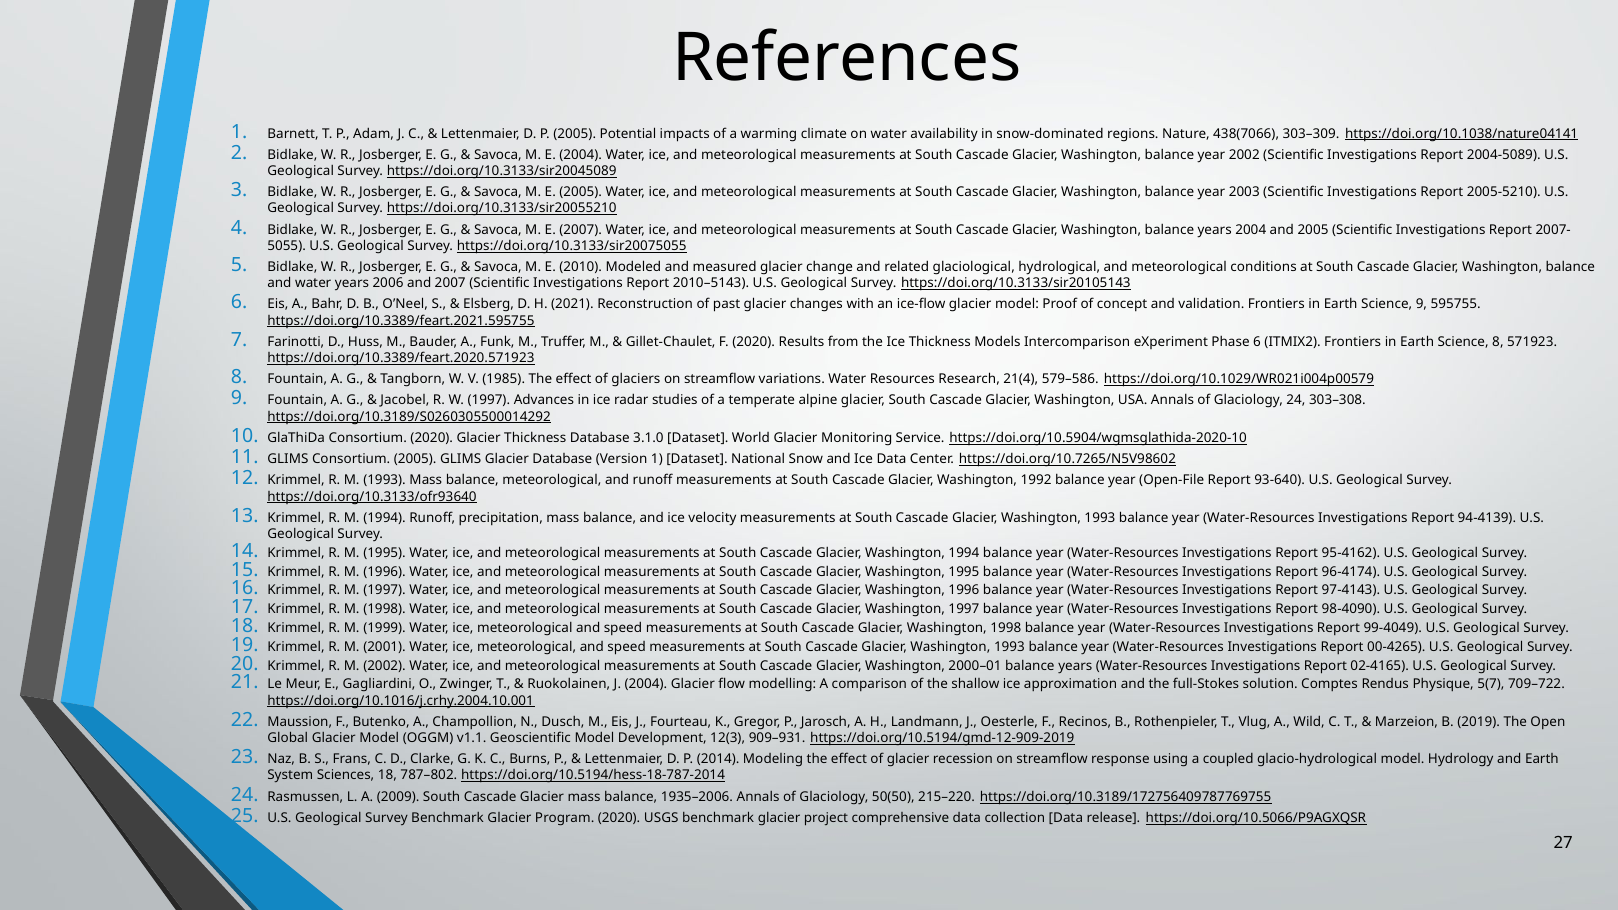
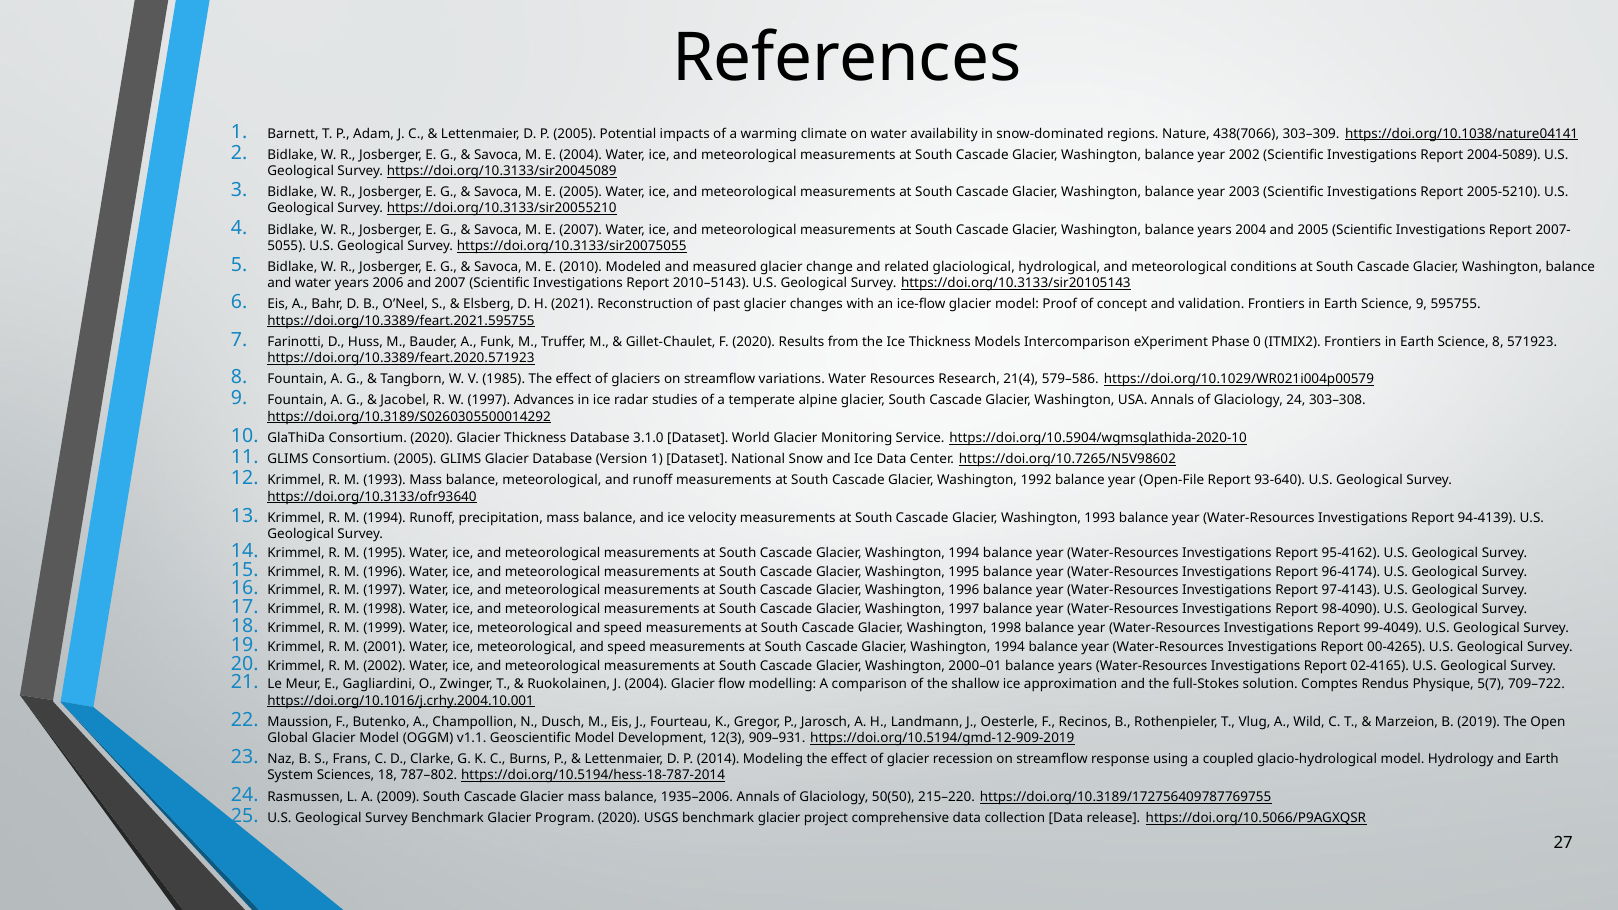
Phase 6: 6 -> 0
1993 at (1009, 647): 1993 -> 1994
